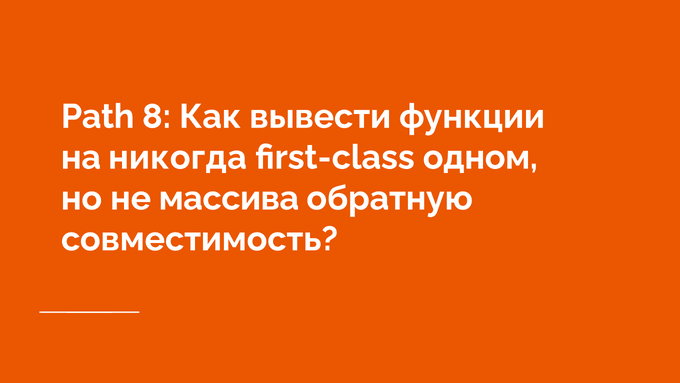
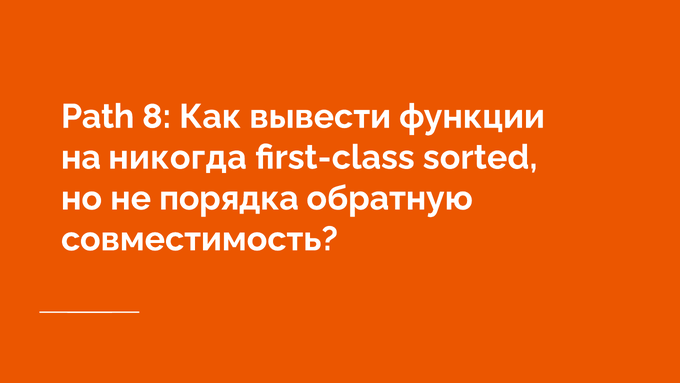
одном: одном -> sorted
массива: массива -> порядка
